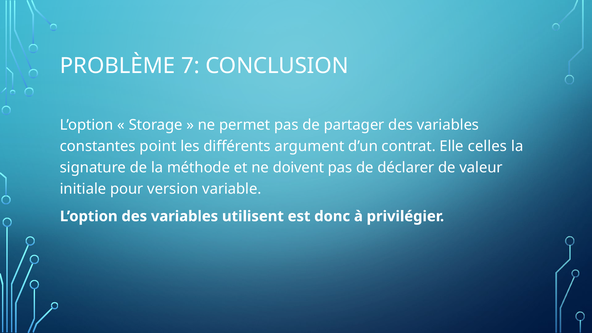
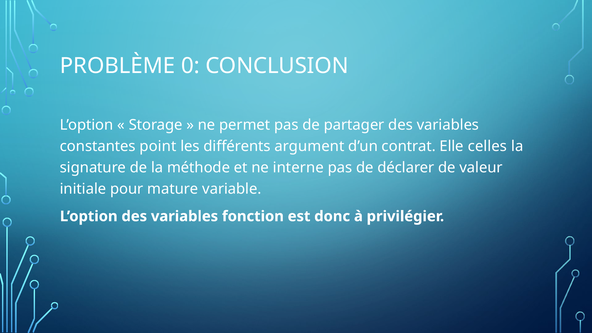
7: 7 -> 0
doivent: doivent -> interne
version: version -> mature
utilisent: utilisent -> fonction
